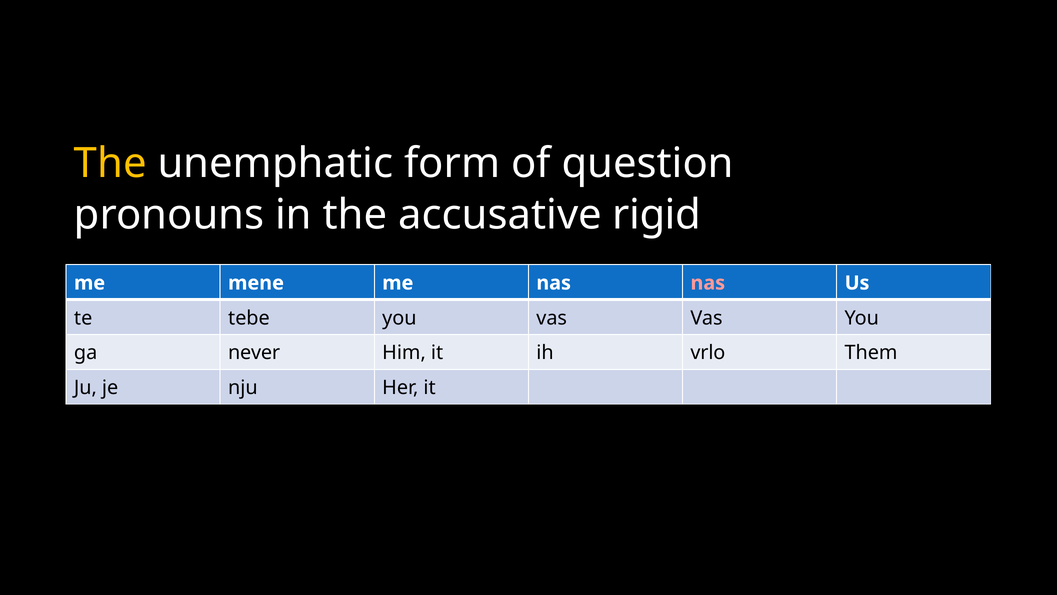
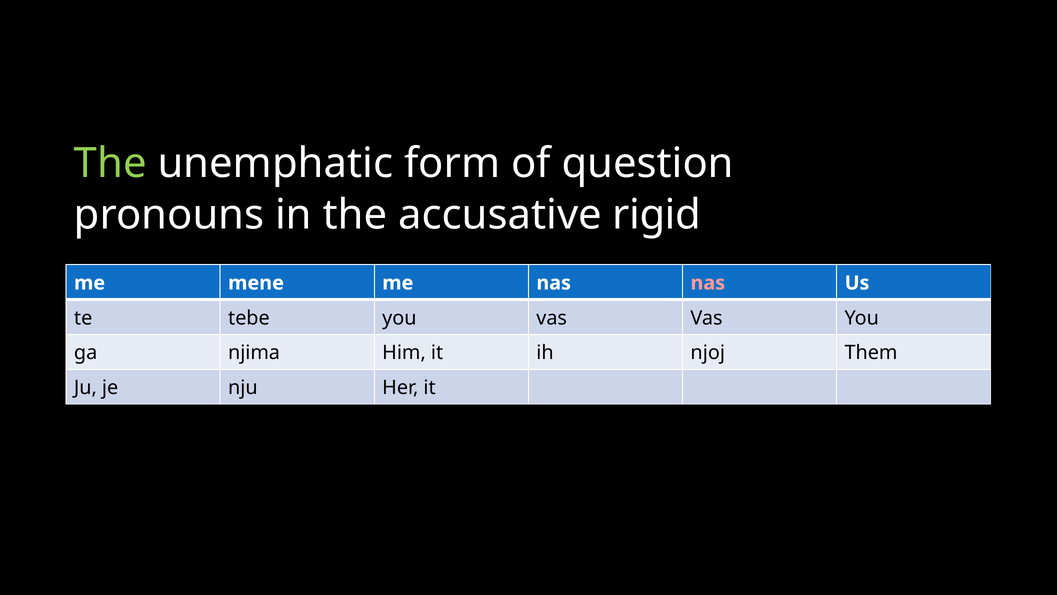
The at (110, 163) colour: yellow -> light green
never: never -> njima
vrlo: vrlo -> njoj
